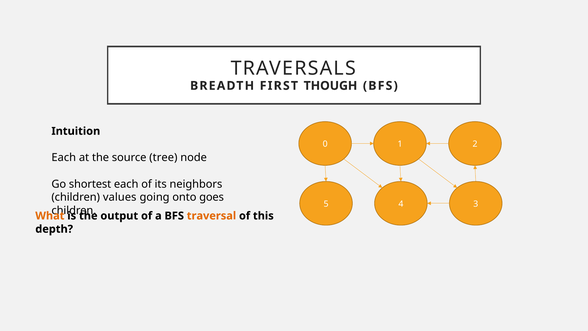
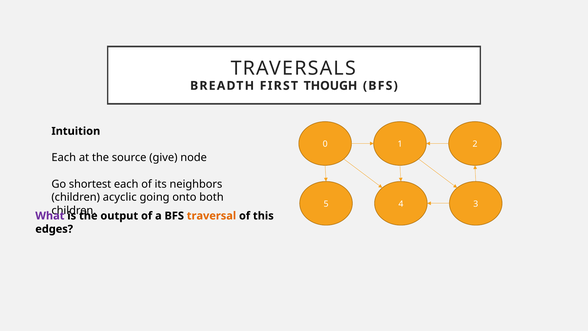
tree: tree -> give
values: values -> acyclic
goes: goes -> both
What colour: orange -> purple
depth: depth -> edges
